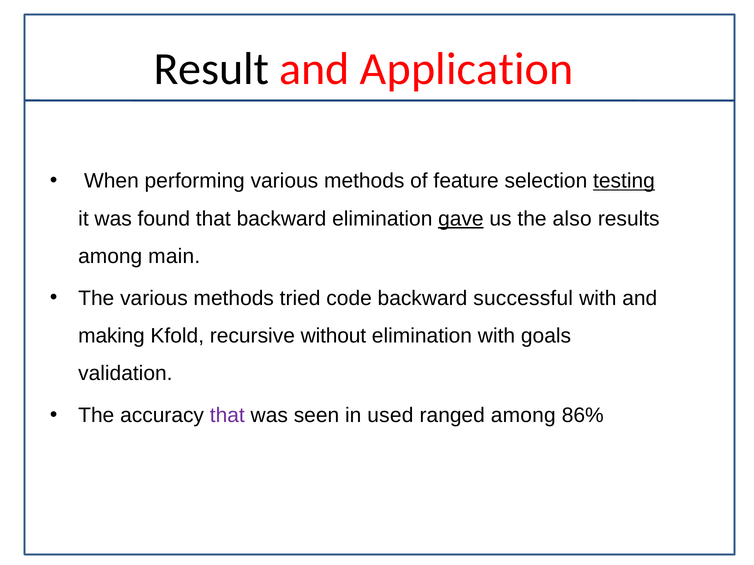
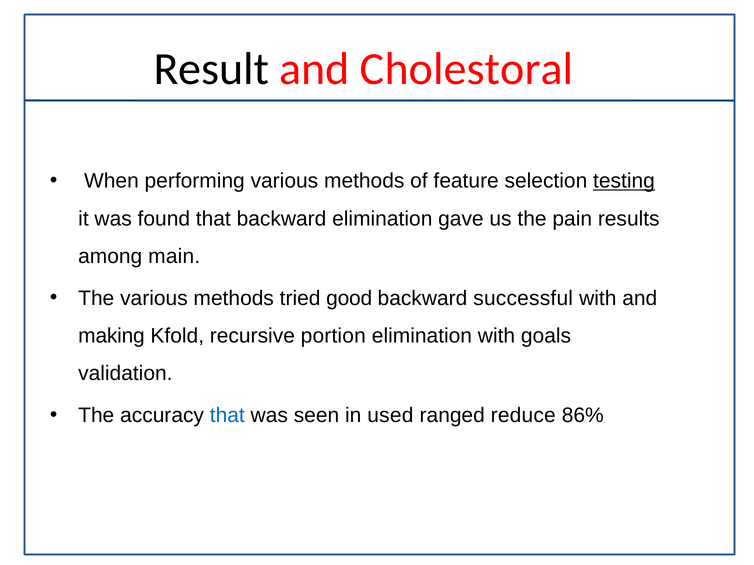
Application: Application -> Cholestoral
gave underline: present -> none
also: also -> pain
code: code -> good
without: without -> portion
that at (227, 416) colour: purple -> blue
ranged among: among -> reduce
